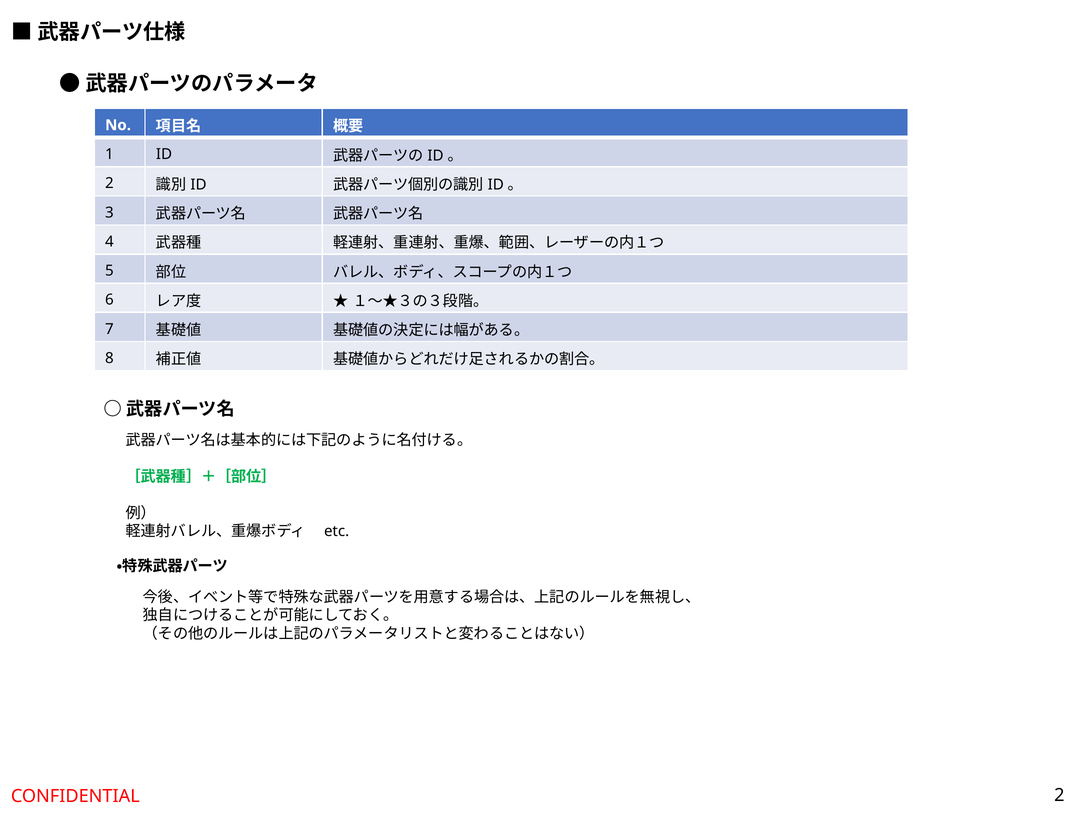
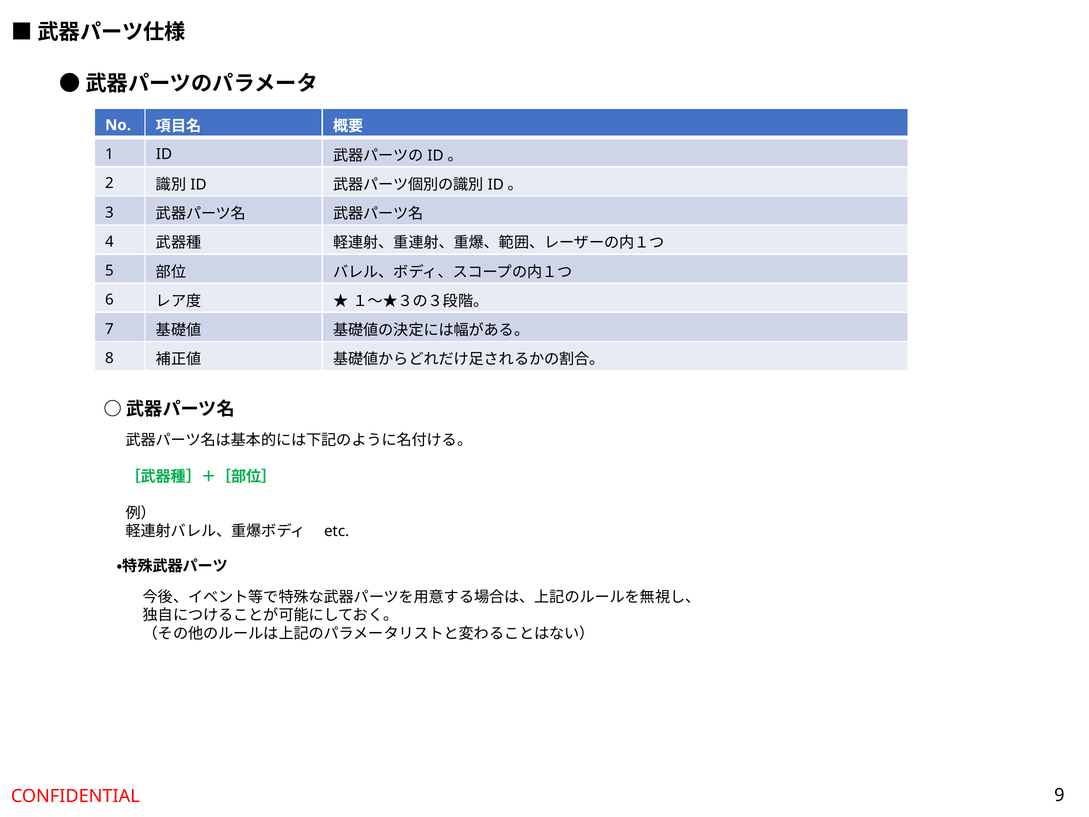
CONFIDENTIAL 2: 2 -> 9
